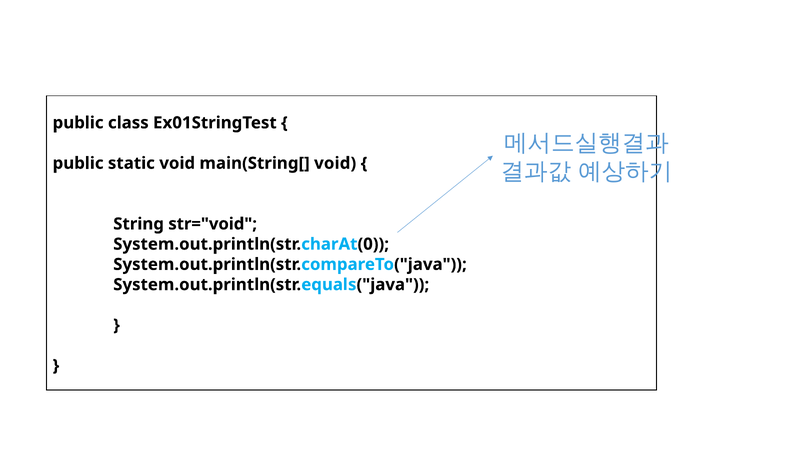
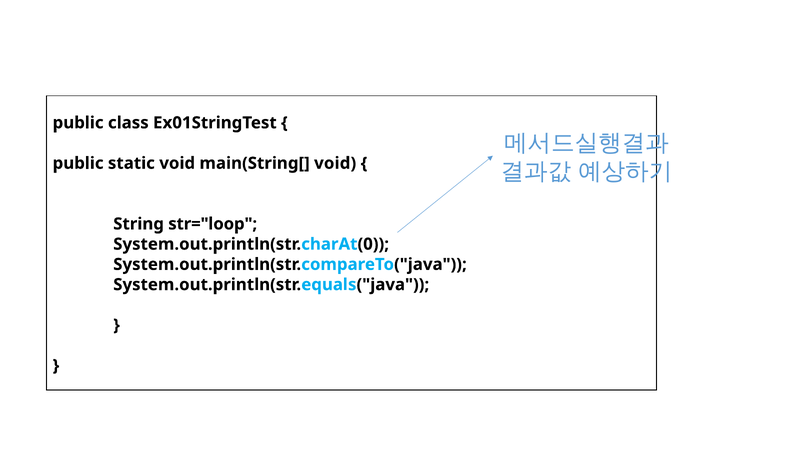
str="void: str="void -> str="loop
